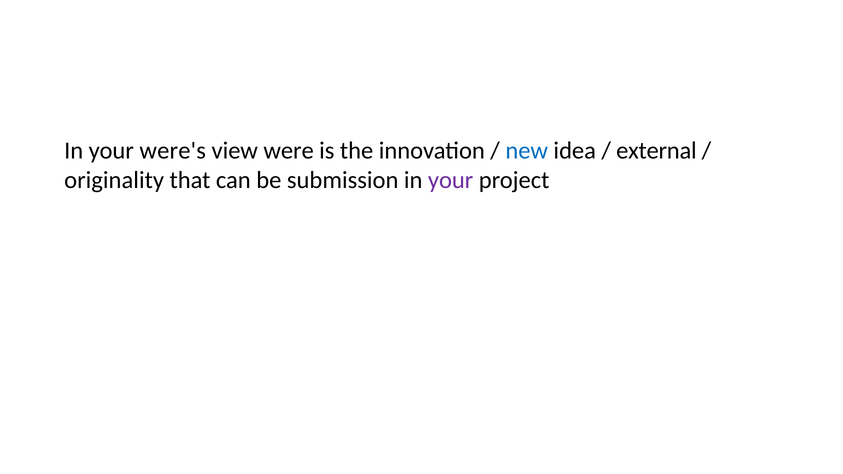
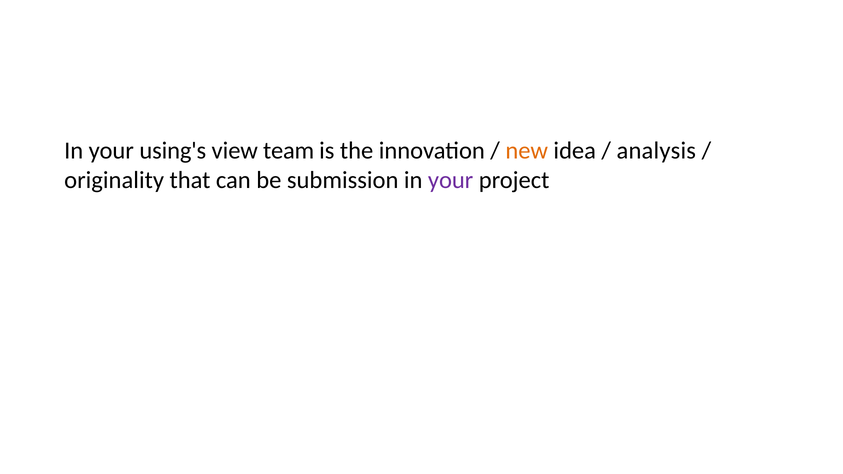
were's: were's -> using's
were: were -> team
new colour: blue -> orange
external: external -> analysis
